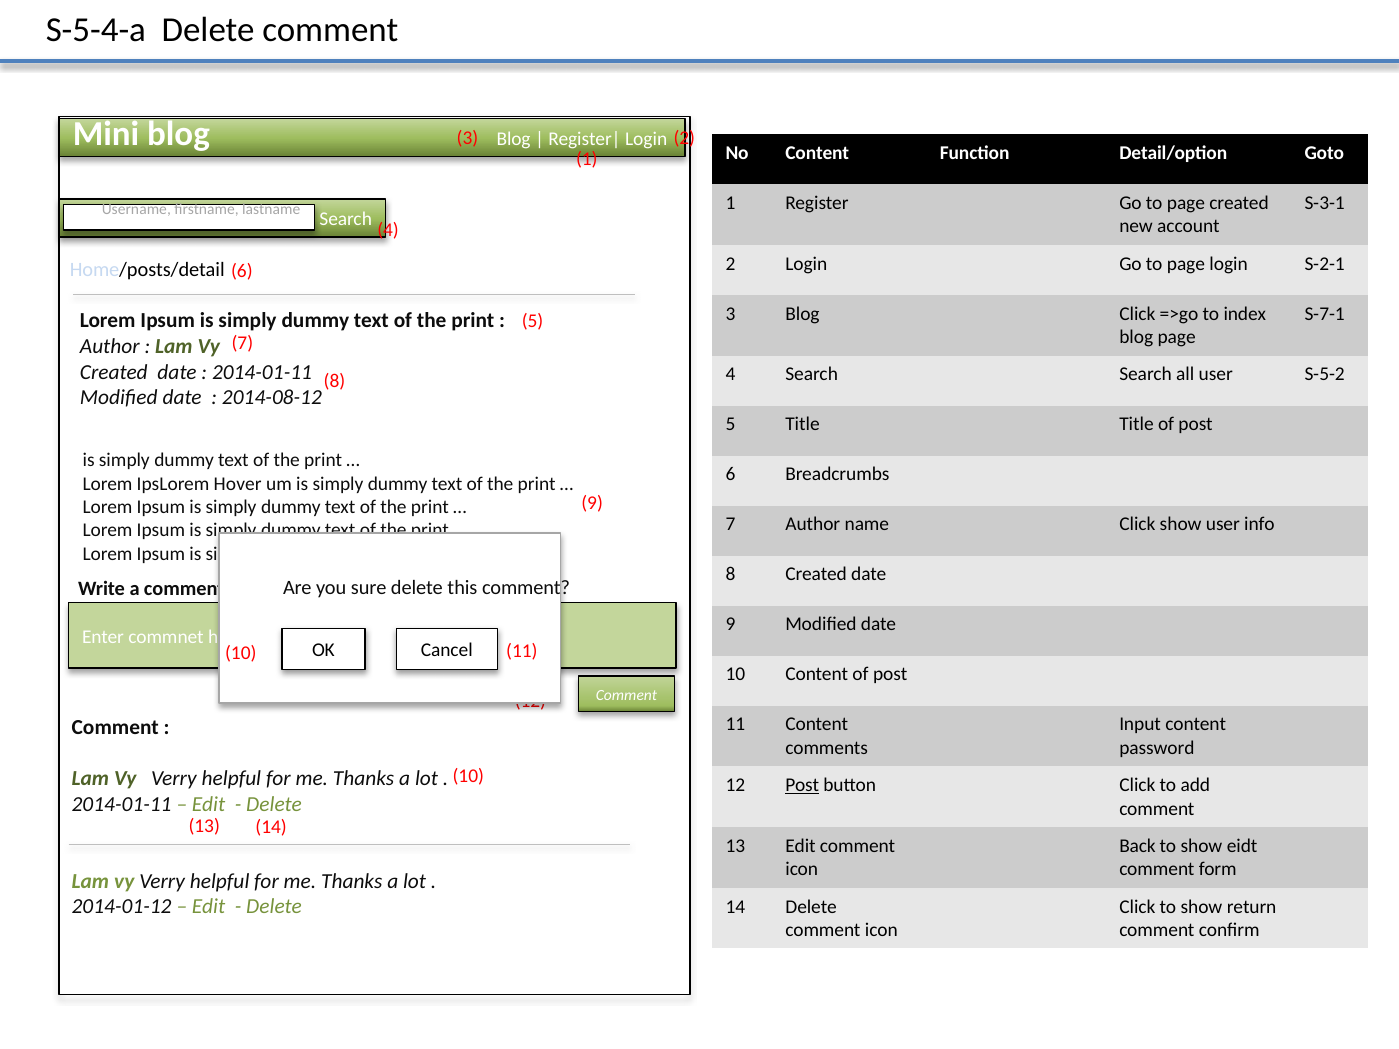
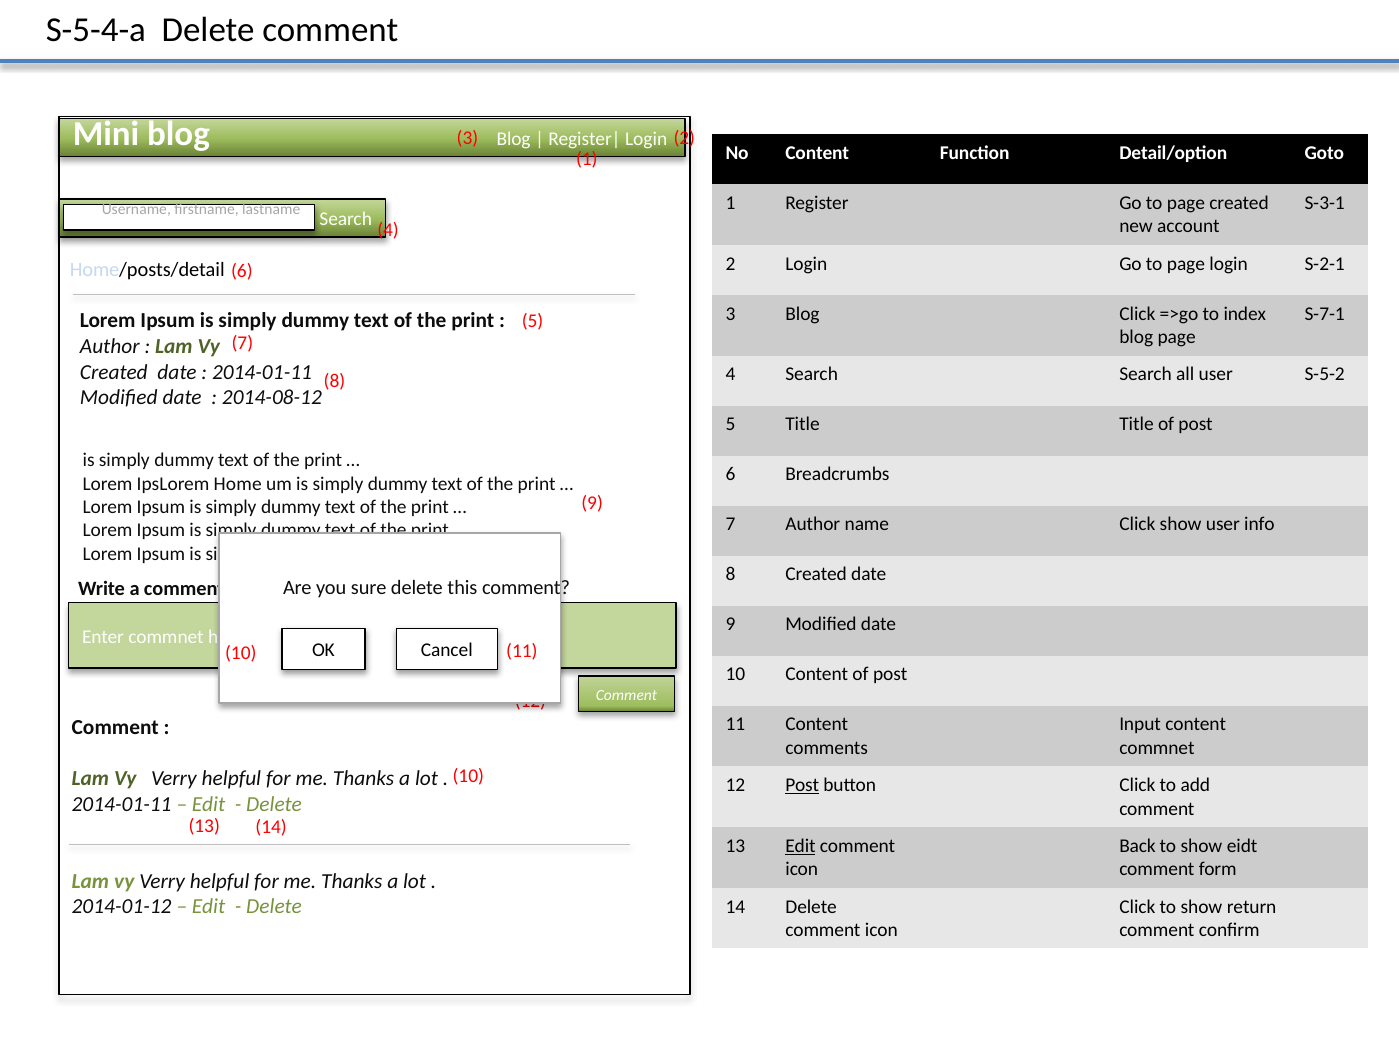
Hover: Hover -> Home
password at (1157, 748): password -> commnet
Edit at (800, 846) underline: none -> present
